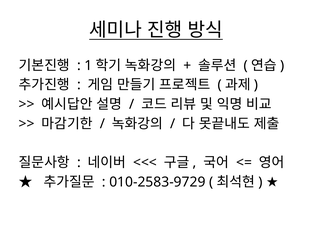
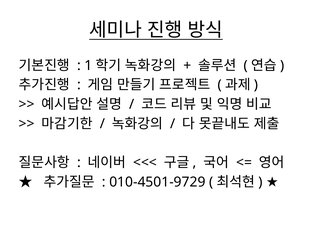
010-2583-9729: 010-2583-9729 -> 010-4501-9729
